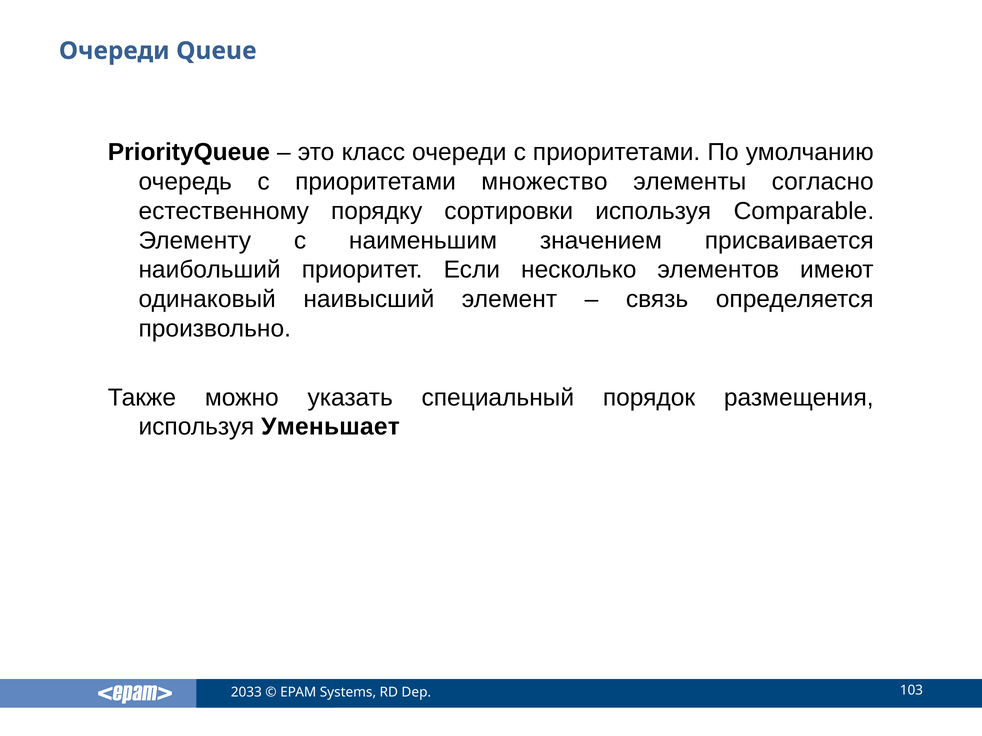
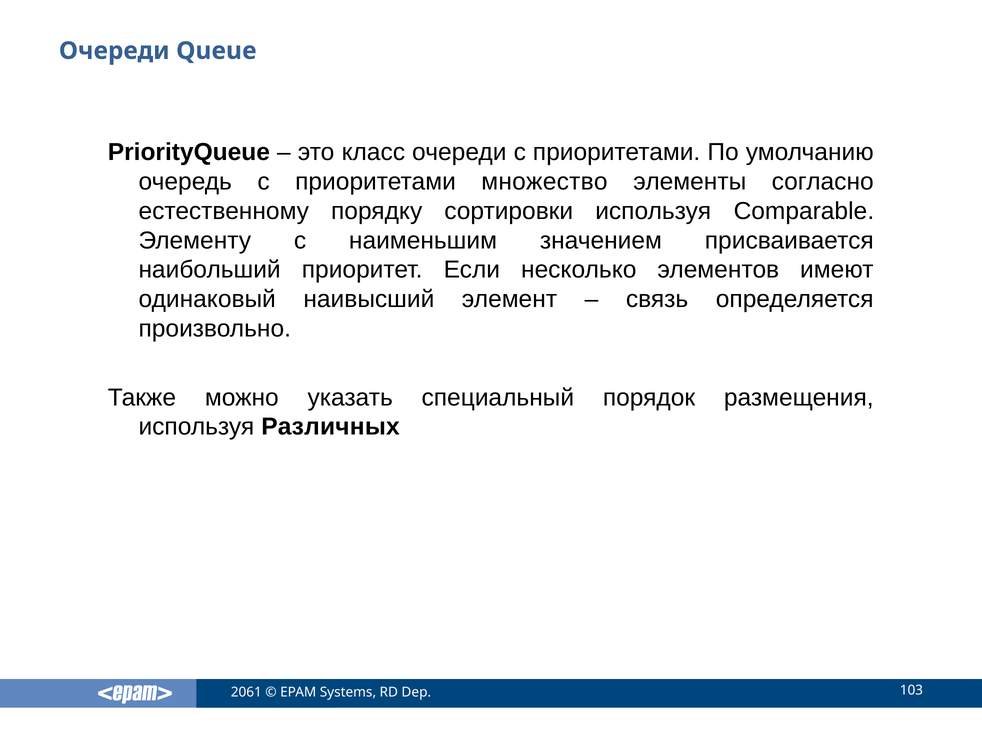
Уменьшает: Уменьшает -> Различных
2033: 2033 -> 2061
